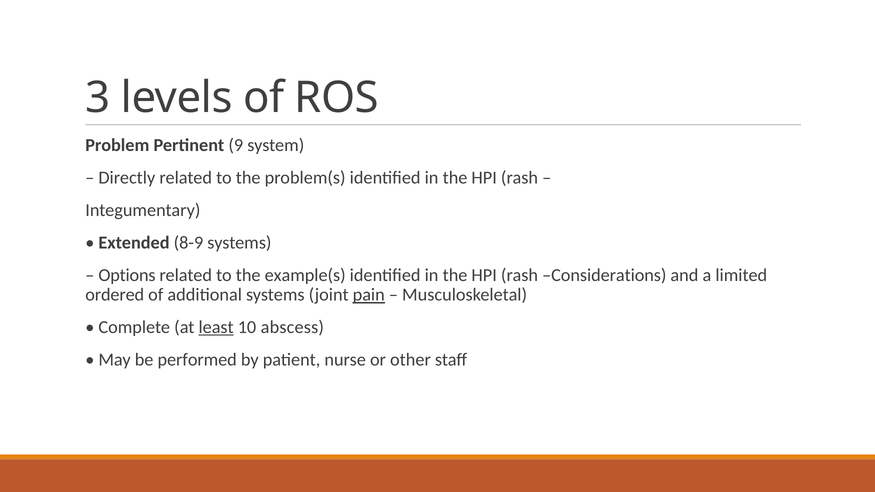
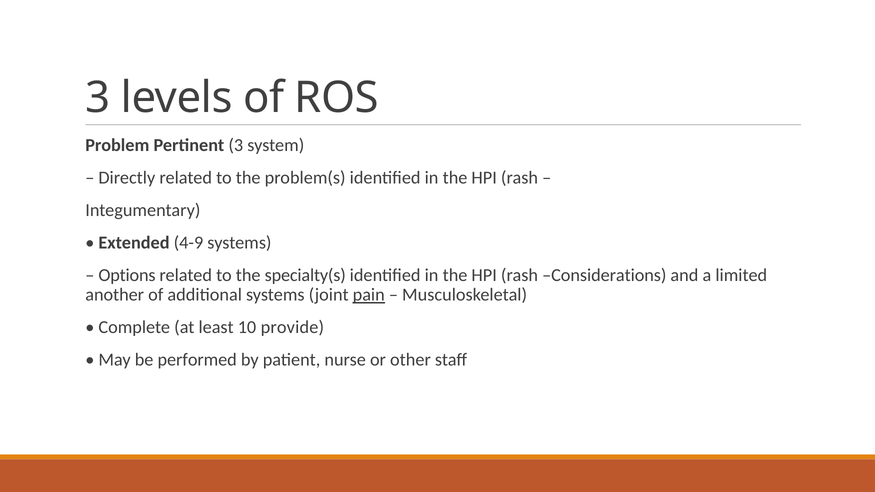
Pertinent 9: 9 -> 3
8-9: 8-9 -> 4-9
example(s: example(s -> specialty(s
ordered: ordered -> another
least underline: present -> none
abscess: abscess -> provide
